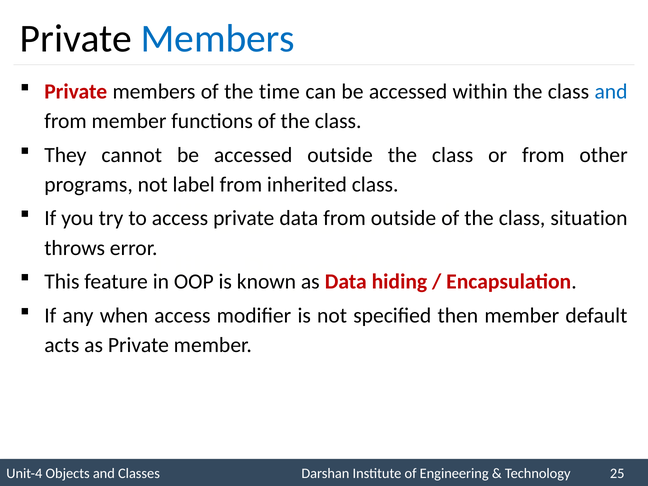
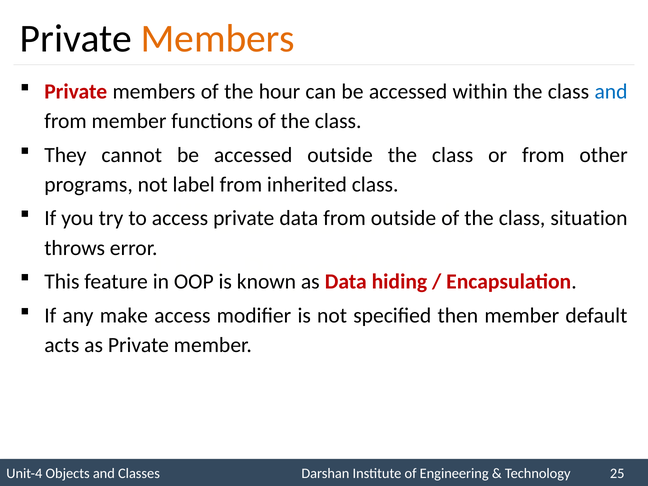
Members at (218, 39) colour: blue -> orange
time: time -> hour
when: when -> make
